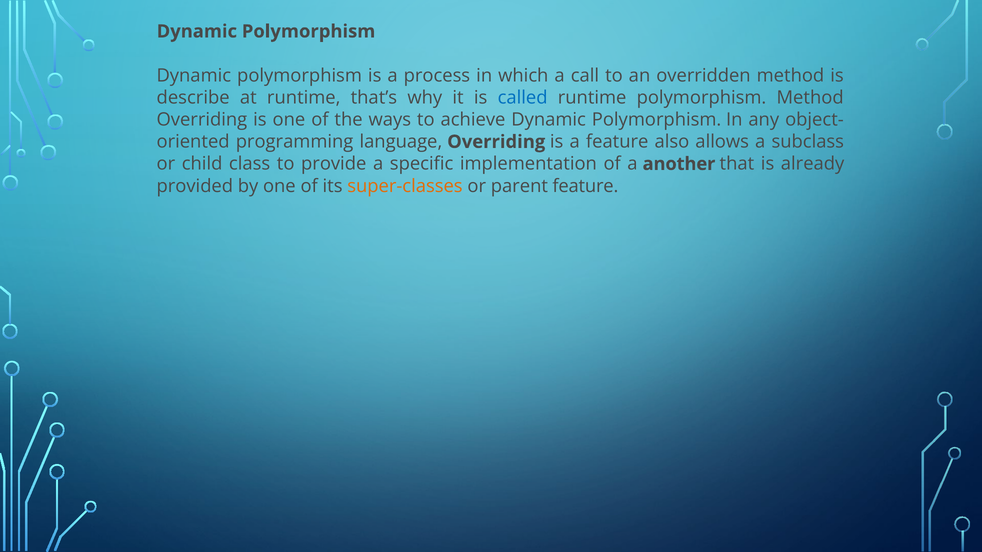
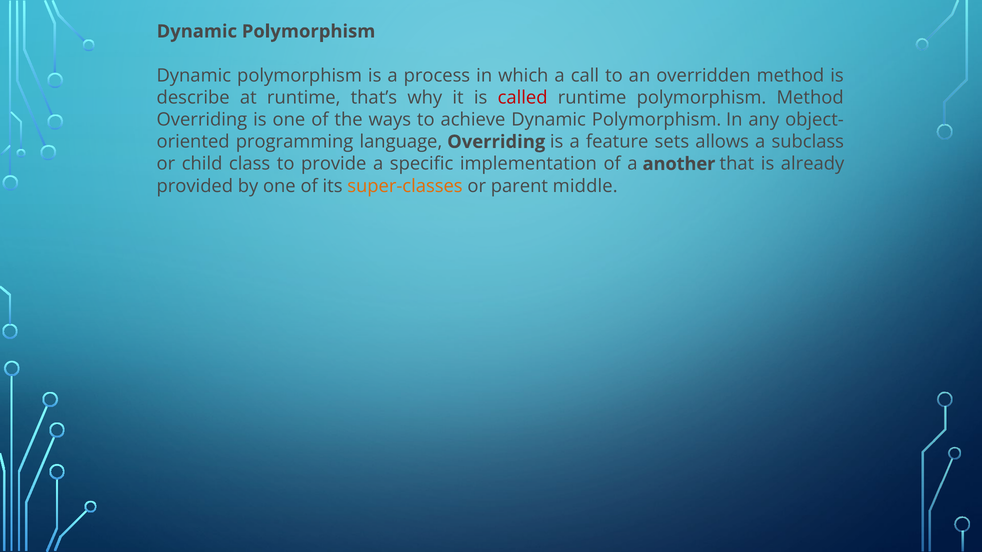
called colour: blue -> red
also: also -> sets
parent feature: feature -> middle
